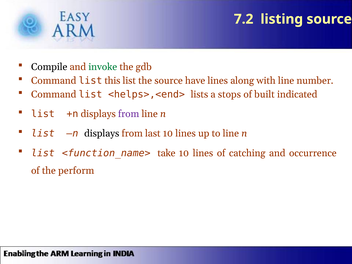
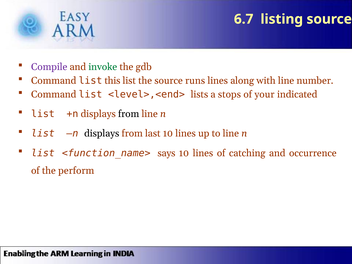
7.2: 7.2 -> 6.7
Compile colour: black -> purple
have: have -> runs
<helps>,<end>: <helps>,<end> -> <level>,<end>
built: built -> your
from at (129, 114) colour: purple -> black
take: take -> says
